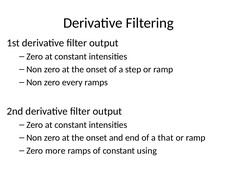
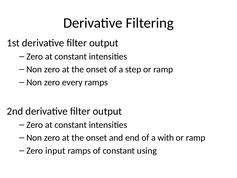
that: that -> with
more: more -> input
